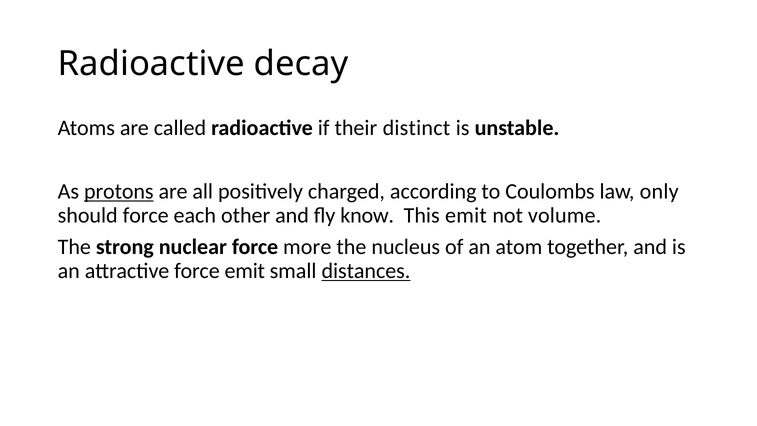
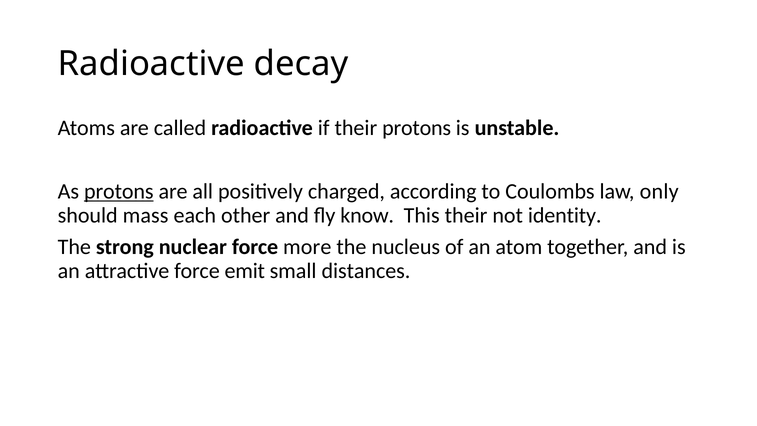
their distinct: distinct -> protons
should force: force -> mass
This emit: emit -> their
volume: volume -> identity
distances underline: present -> none
